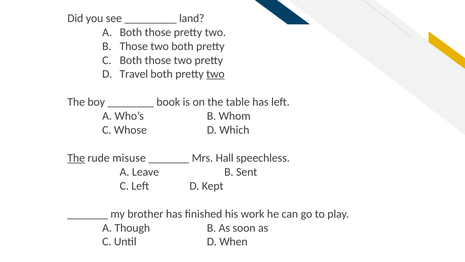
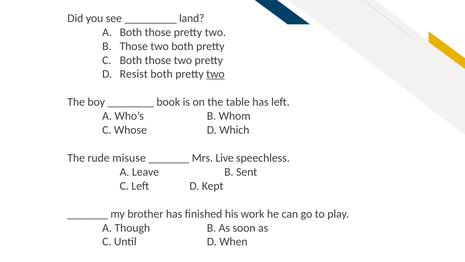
Travel: Travel -> Resist
The at (76, 158) underline: present -> none
Hall: Hall -> Live
